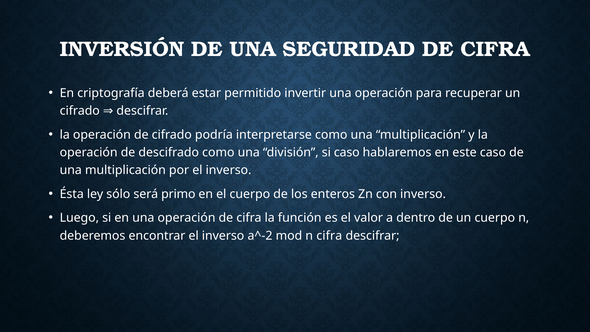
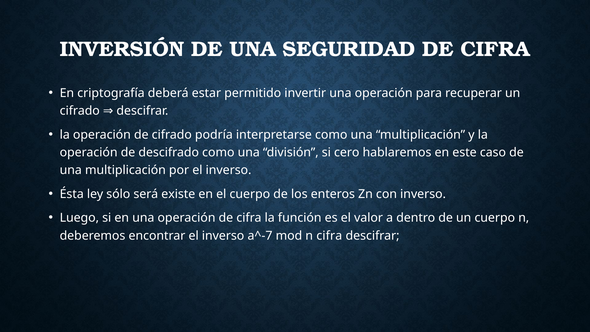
si caso: caso -> cero
primo: primo -> existe
a^-2: a^-2 -> a^-7
